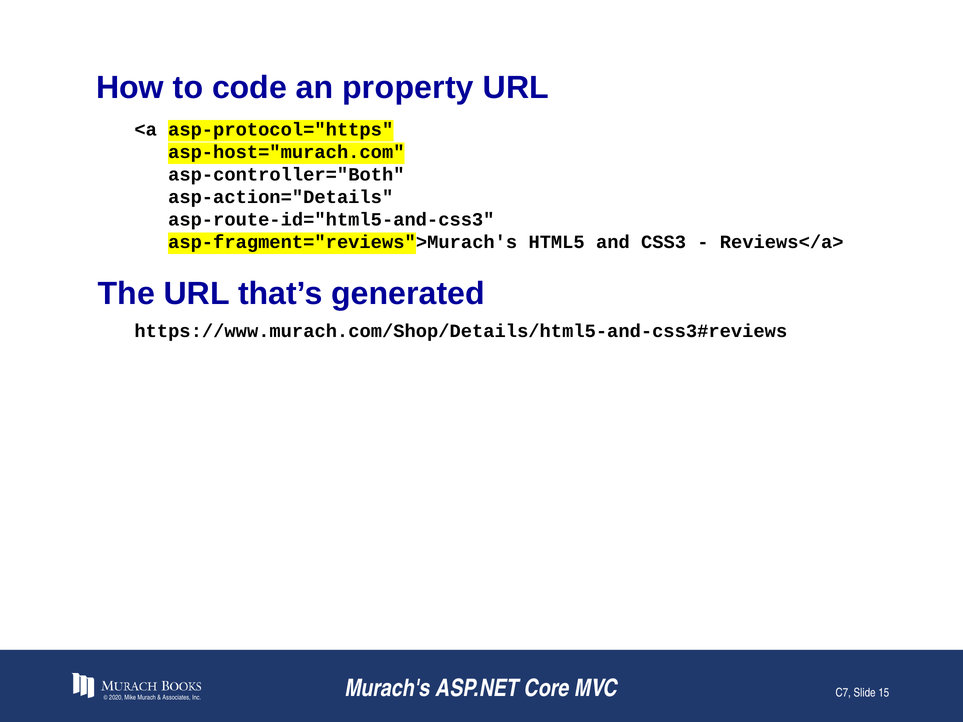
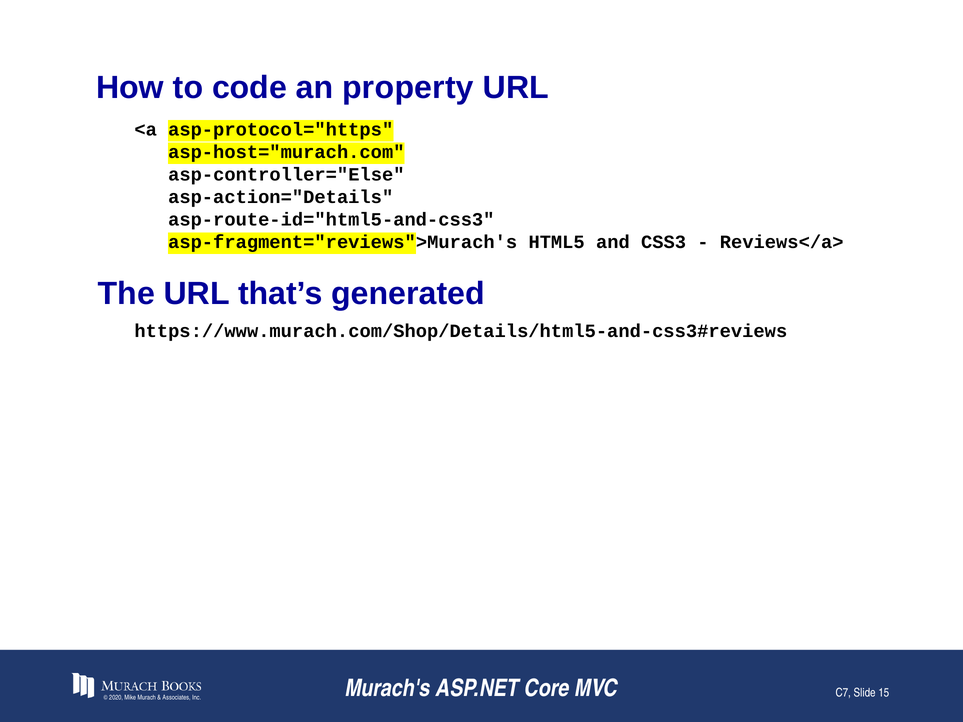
asp-controller="Both: asp-controller="Both -> asp-controller="Else
